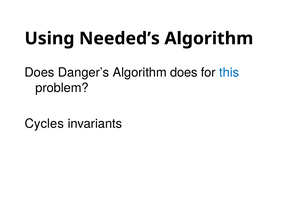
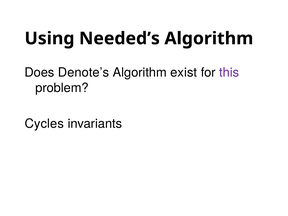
Danger’s: Danger’s -> Denote’s
does at (184, 72): does -> exist
this colour: blue -> purple
